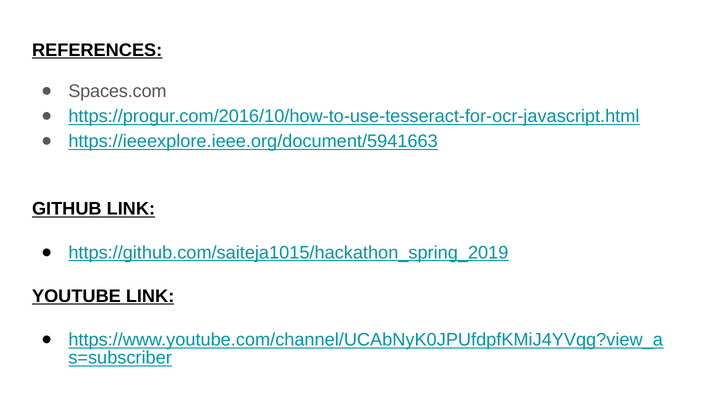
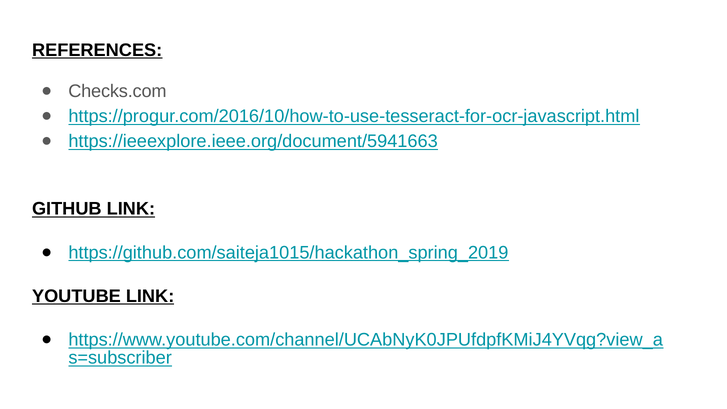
Spaces.com: Spaces.com -> Checks.com
